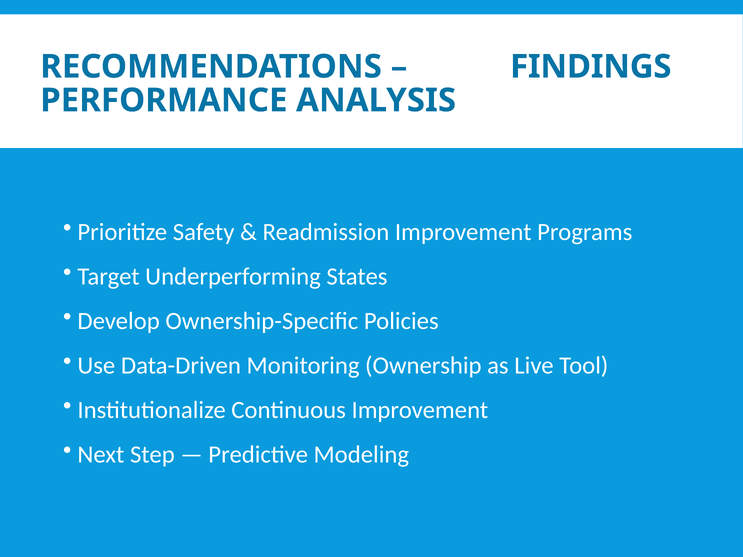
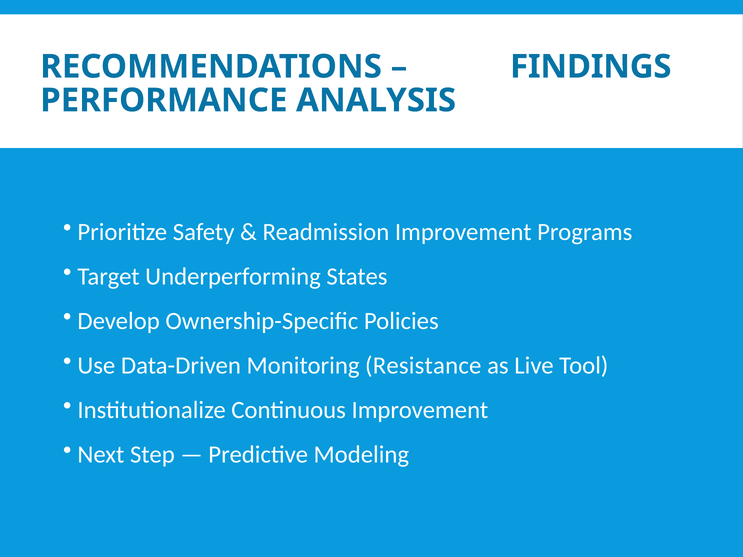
Ownership: Ownership -> Resistance
